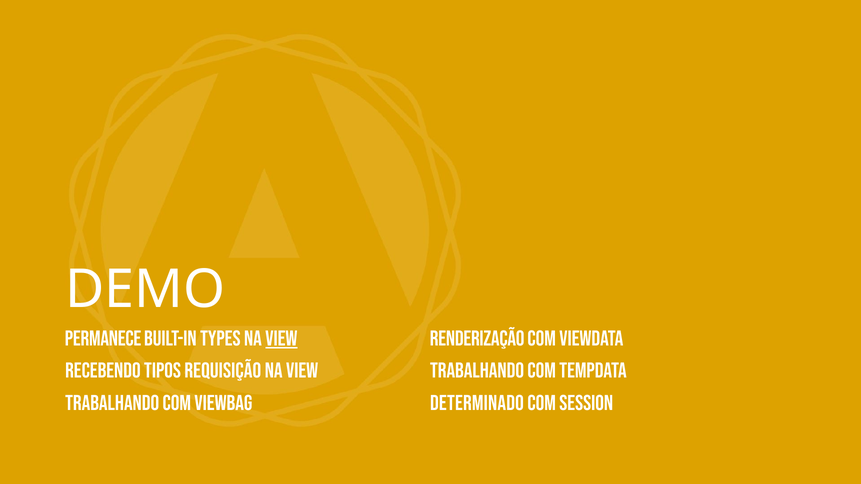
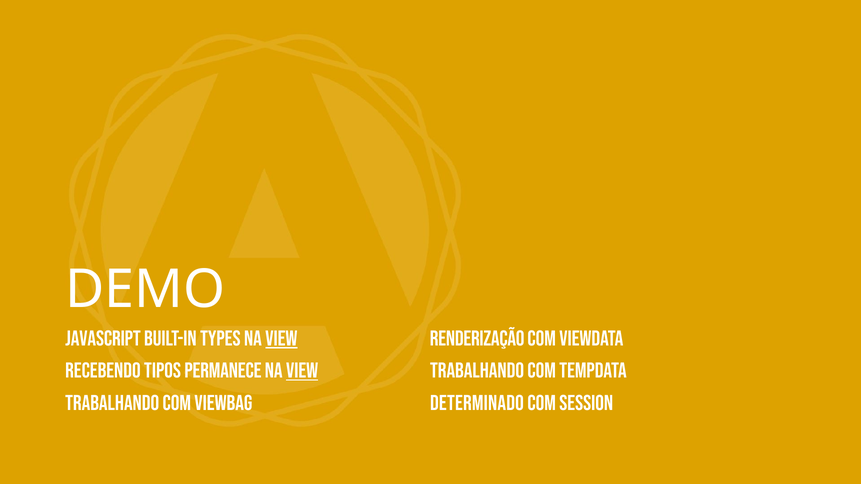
Permanece: Permanece -> Javascript
requisição: requisição -> permanece
view at (302, 371) underline: none -> present
